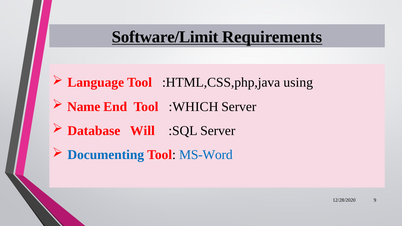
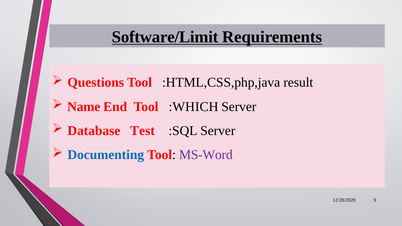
Language: Language -> Questions
using: using -> result
Will: Will -> Test
MS-Word colour: blue -> purple
